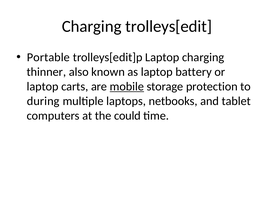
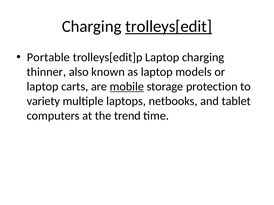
trolleys[edit underline: none -> present
battery: battery -> models
during: during -> variety
could: could -> trend
